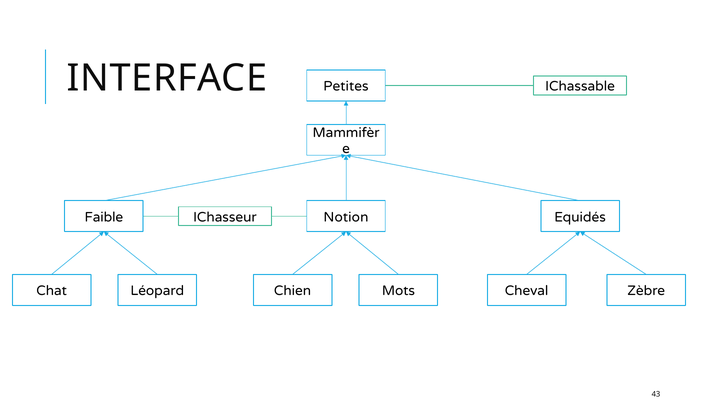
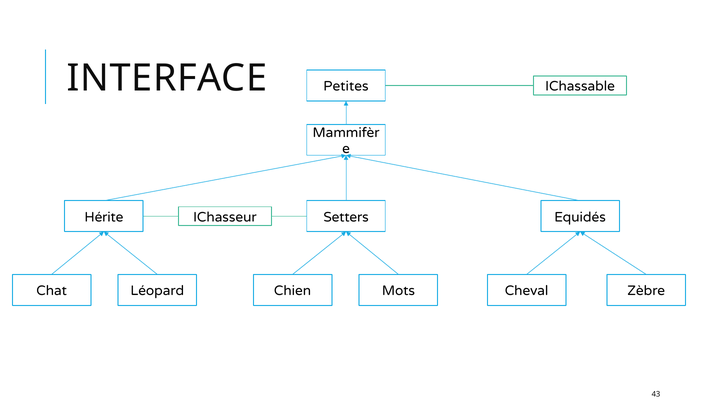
Faible: Faible -> Hérite
Notion: Notion -> Setters
